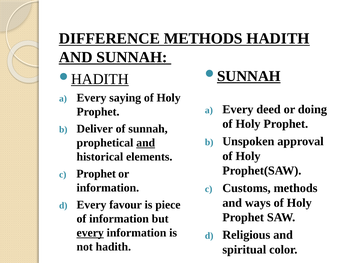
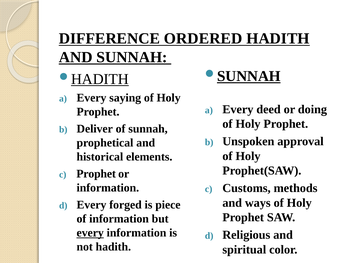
DIFFERENCE METHODS: METHODS -> ORDERED
and at (146, 143) underline: present -> none
favour: favour -> forged
